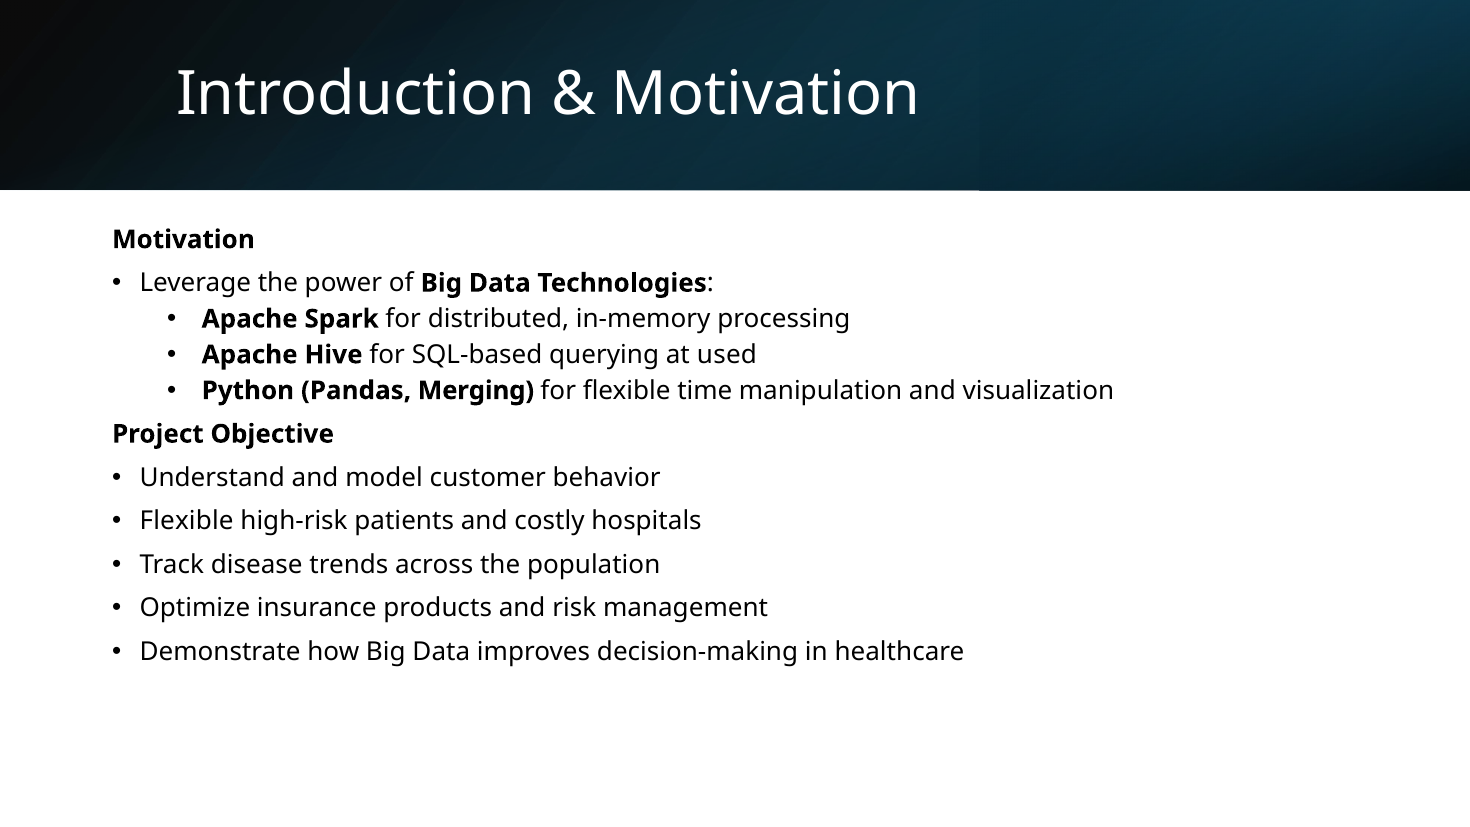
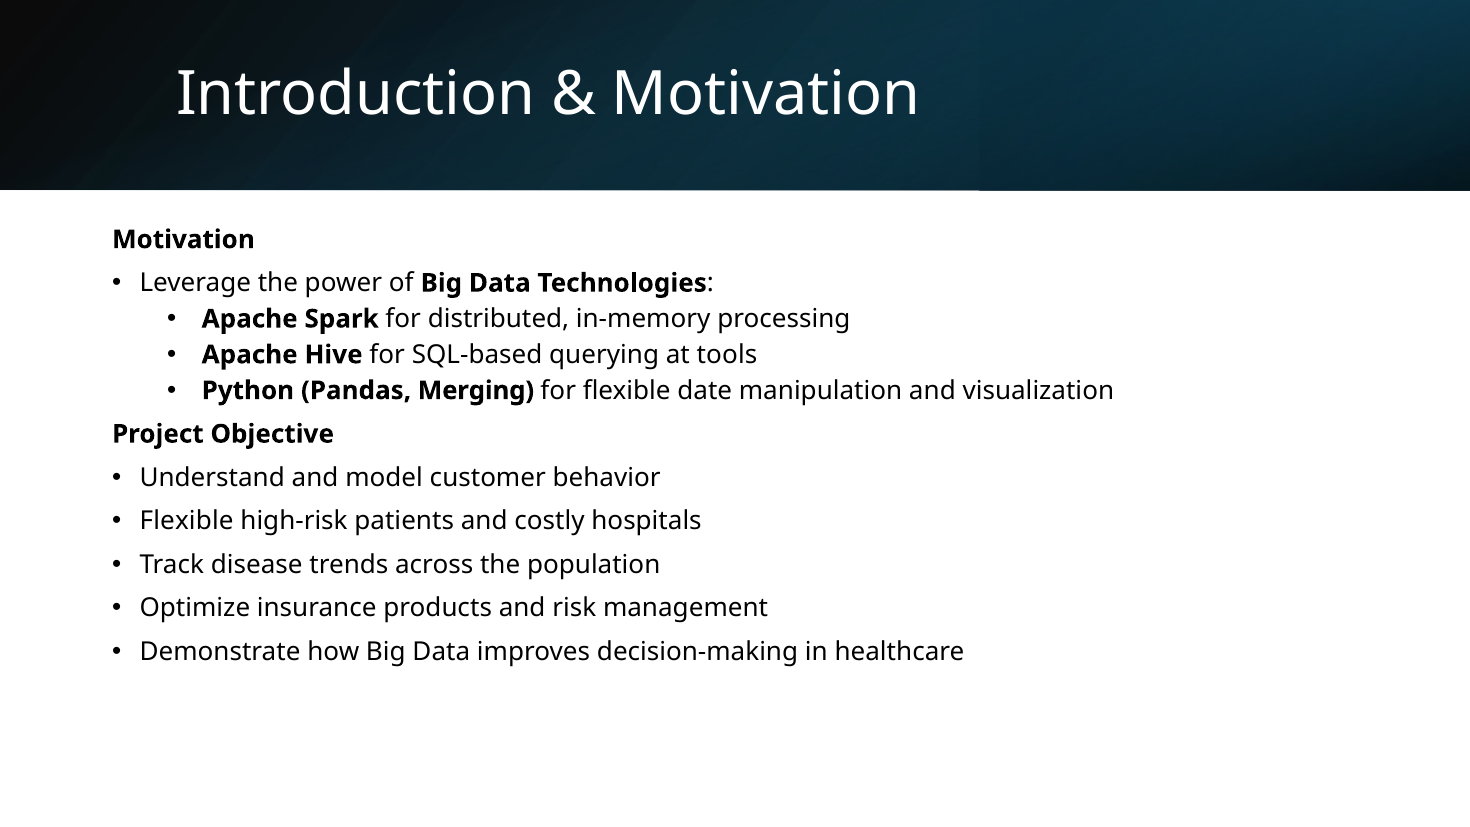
used: used -> tools
time: time -> date
